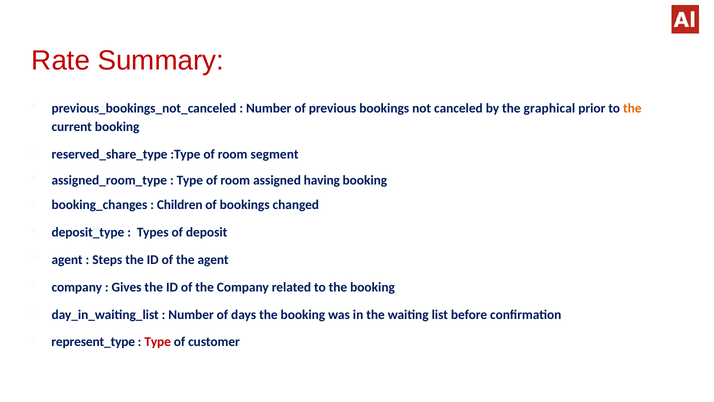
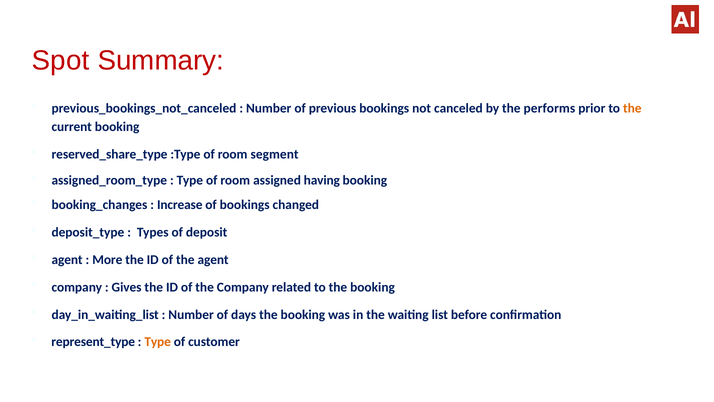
Rate: Rate -> Spot
graphical: graphical -> performs
Children: Children -> Increase
Steps: Steps -> More
Type at (158, 342) colour: red -> orange
